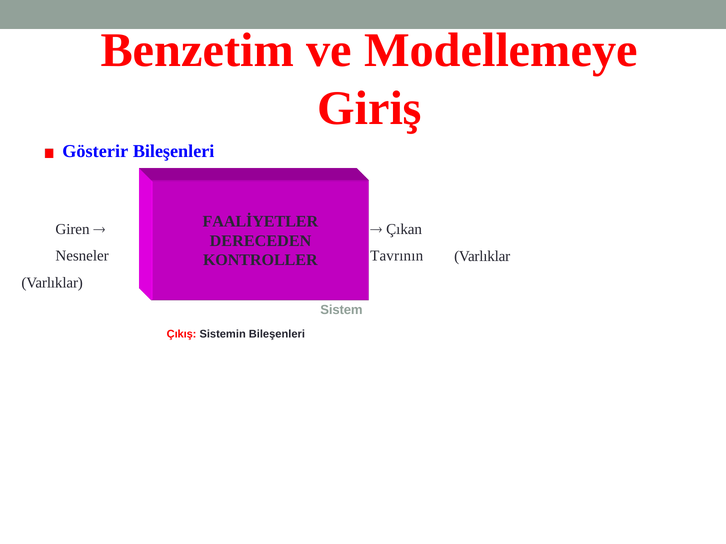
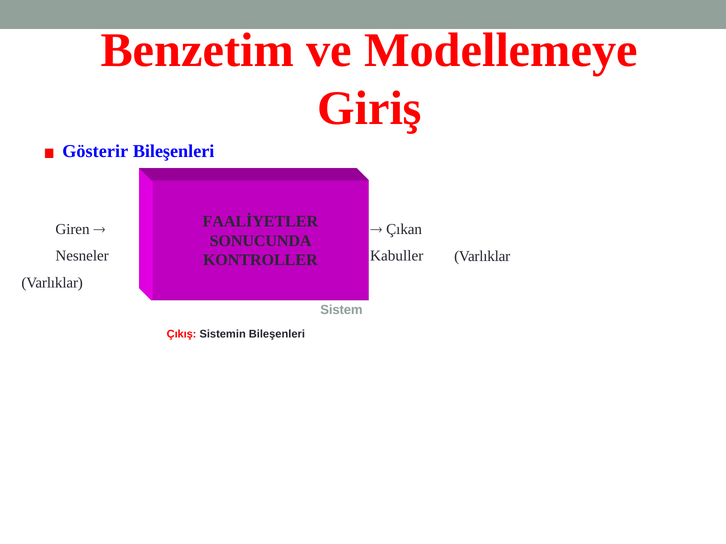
DERECEDEN: DERECEDEN -> SONUCUNDA
Tavrının: Tavrının -> Kabuller
